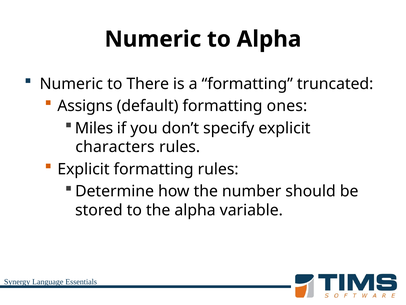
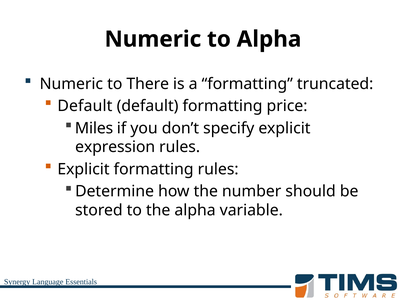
Assigns at (85, 106): Assigns -> Default
ones: ones -> price
characters: characters -> expression
